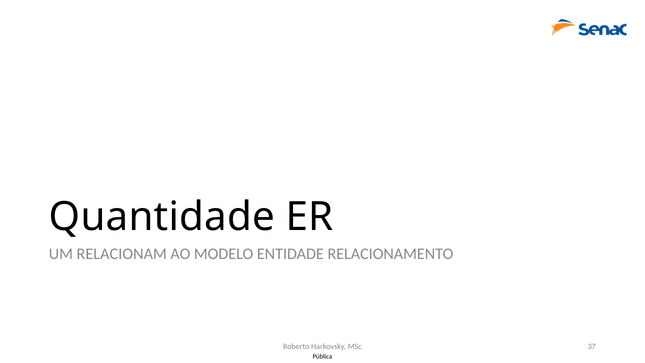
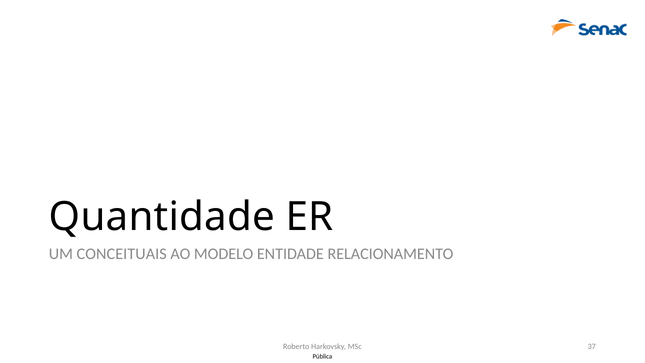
RELACIONAM: RELACIONAM -> CONCEITUAIS
